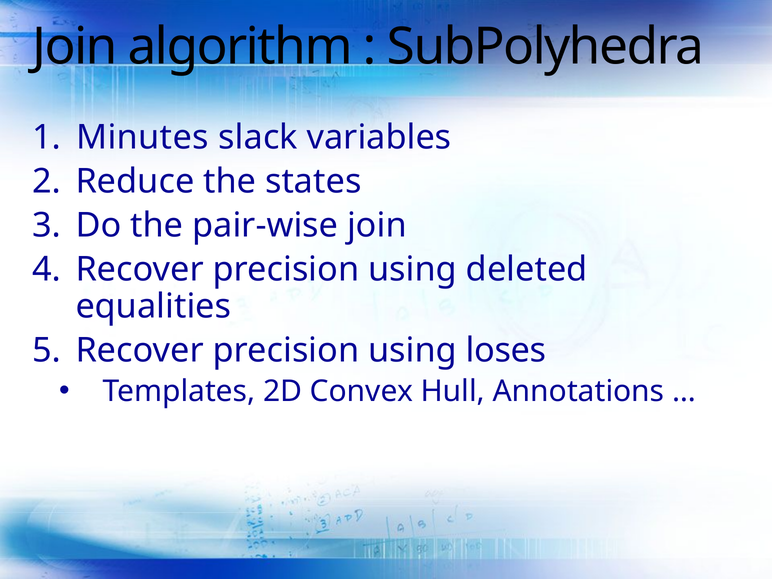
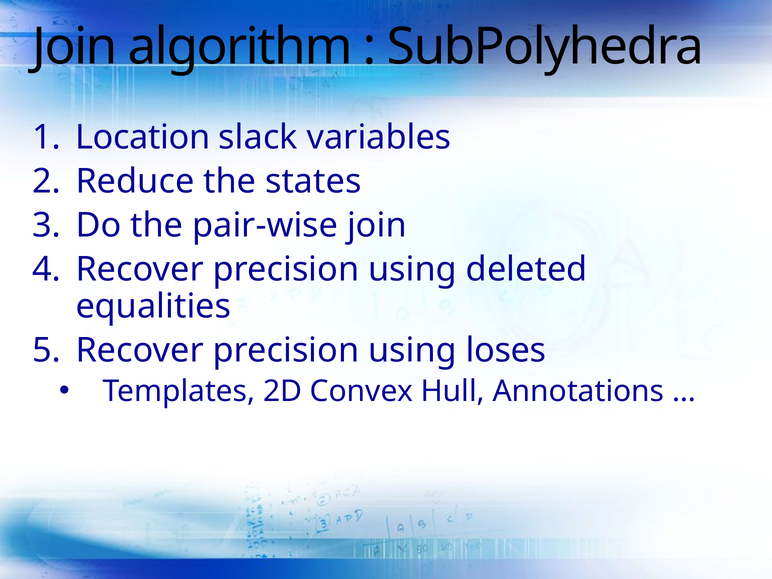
Minutes: Minutes -> Location
